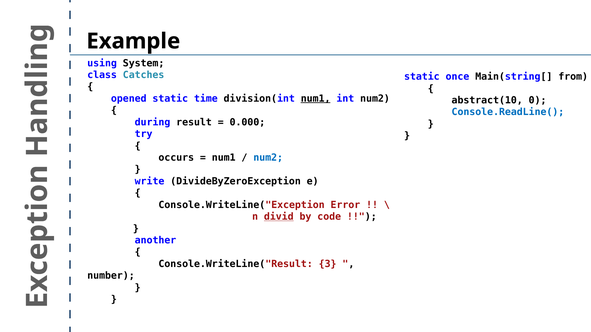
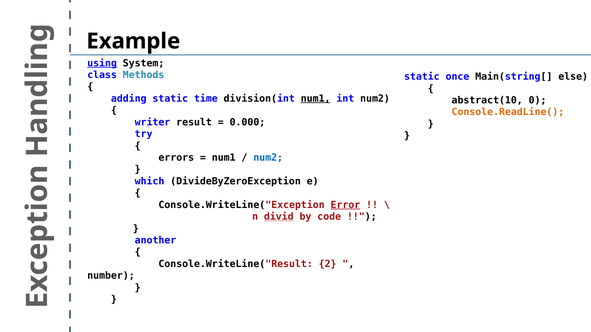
using underline: none -> present
Catches: Catches -> Methods
from: from -> else
opened: opened -> adding
Console.ReadLine( colour: blue -> orange
during: during -> writer
occurs: occurs -> errors
write: write -> which
Error underline: none -> present
3: 3 -> 2
